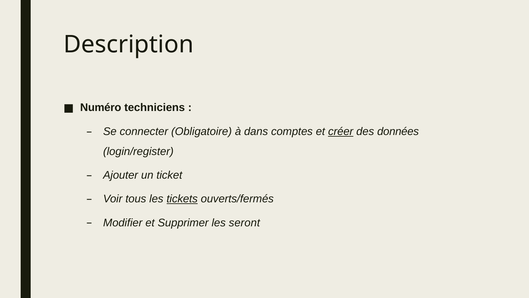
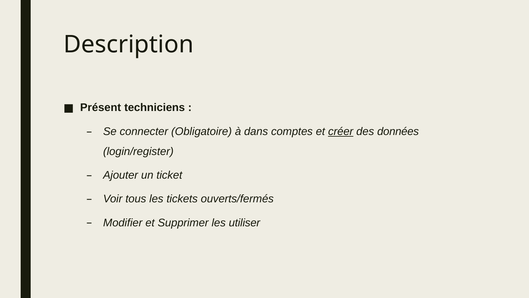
Numéro: Numéro -> Présent
tickets underline: present -> none
seront: seront -> utiliser
